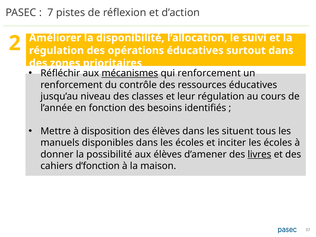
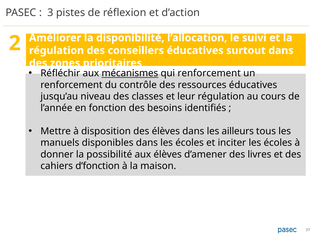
7: 7 -> 3
opérations: opérations -> conseillers
situent: situent -> ailleurs
livres underline: present -> none
